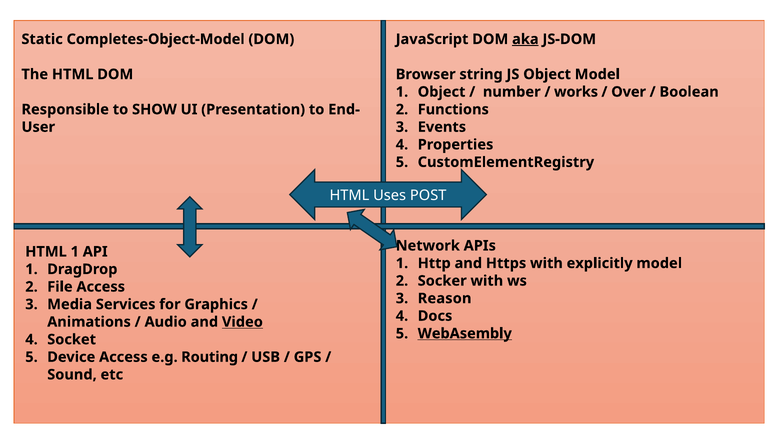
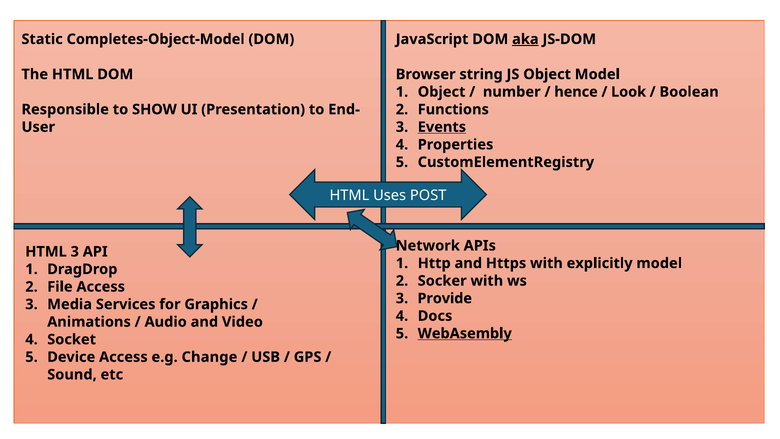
works: works -> hence
Over: Over -> Look
Events underline: none -> present
HTML 1: 1 -> 3
Reason: Reason -> Provide
Video underline: present -> none
Routing: Routing -> Change
